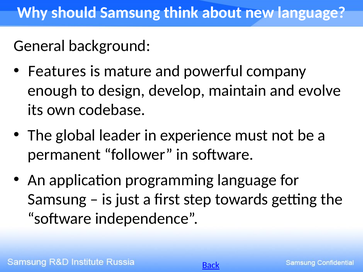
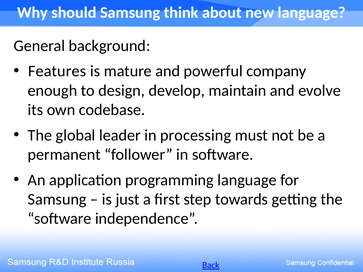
experience: experience -> processing
